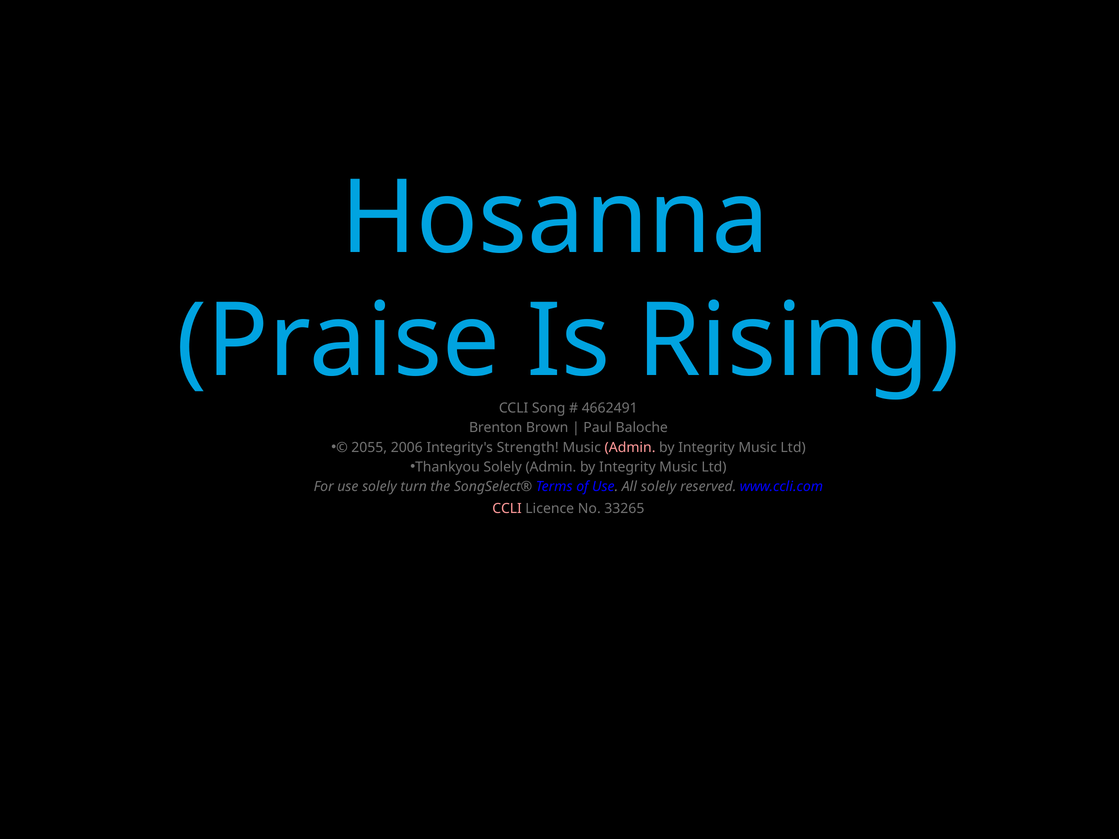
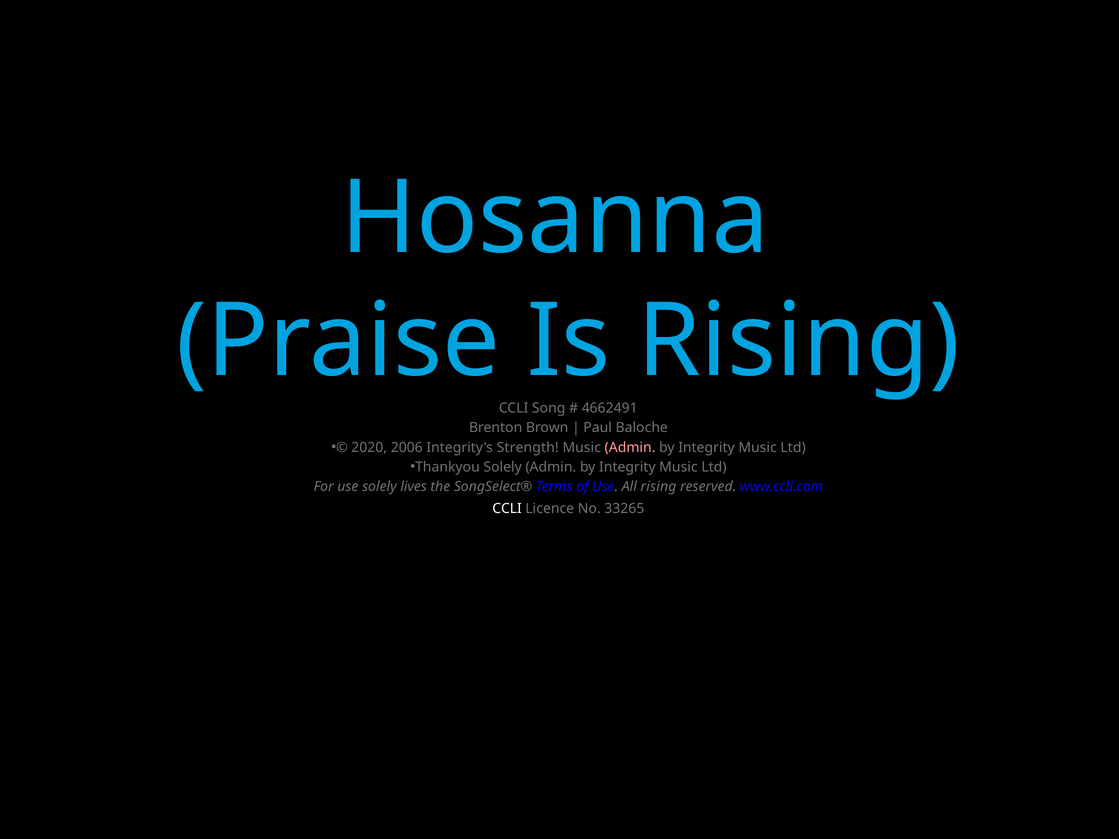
2055: 2055 -> 2020
turn: turn -> lives
All solely: solely -> rising
CCLI at (507, 509) colour: pink -> white
